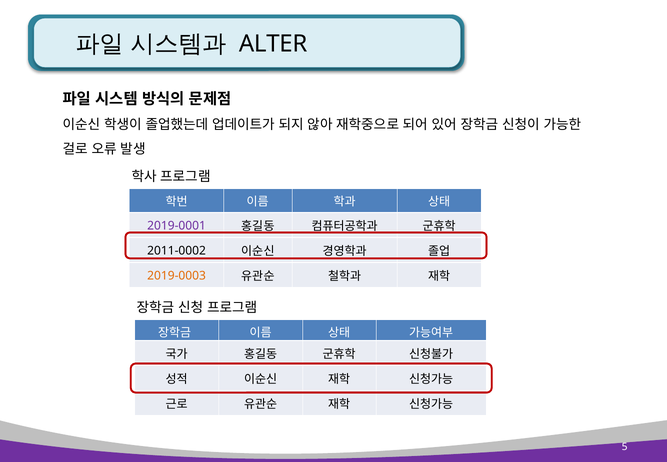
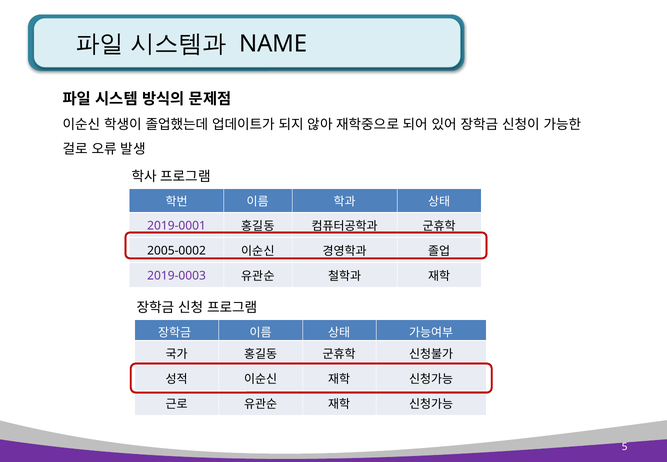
ALTER: ALTER -> NAME
2011-0002: 2011-0002 -> 2005-0002
2019-0003 colour: orange -> purple
